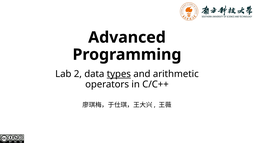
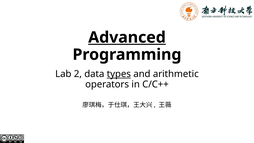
Advanced underline: none -> present
